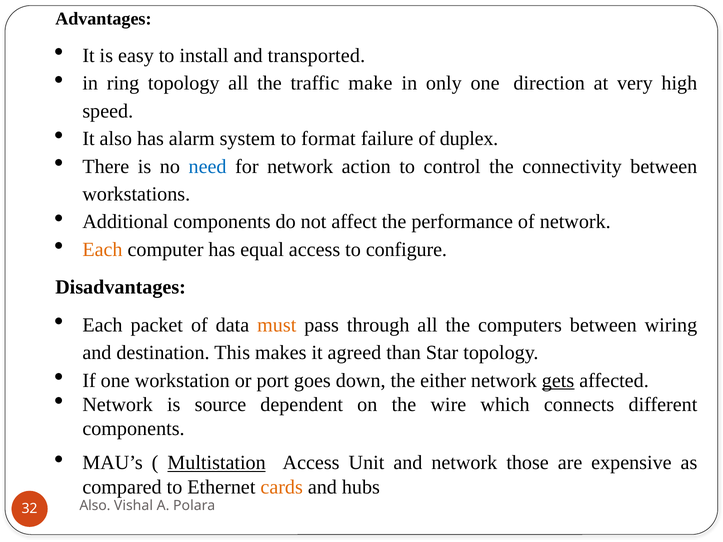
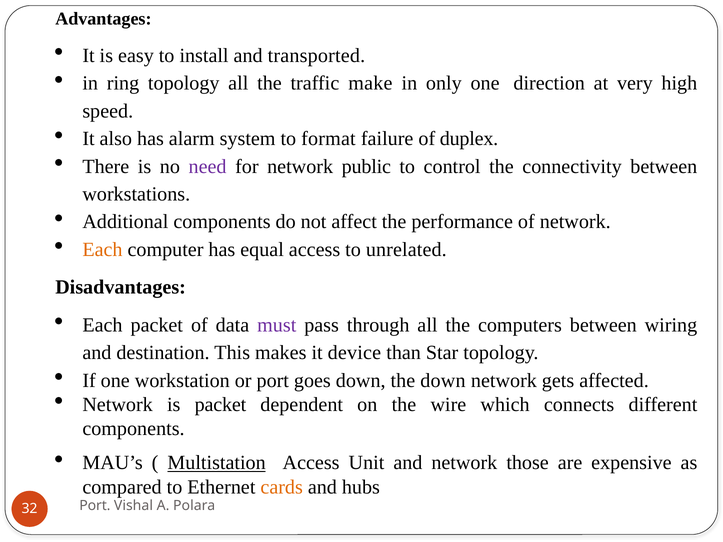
need colour: blue -> purple
action: action -> public
configure: configure -> unrelated
must colour: orange -> purple
agreed: agreed -> device
the either: either -> down
gets underline: present -> none
is source: source -> packet
Also at (95, 506): Also -> Port
